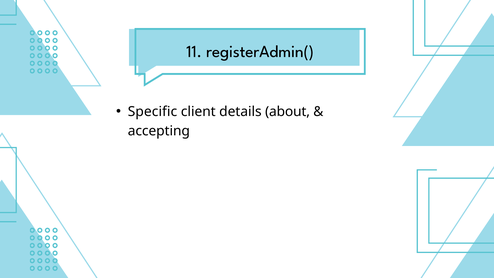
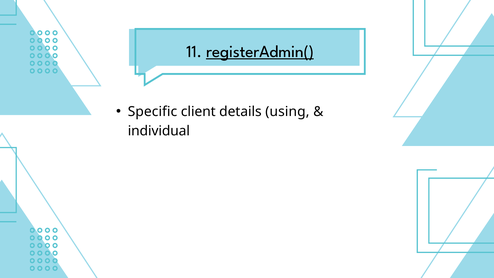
registerAdmin( underline: none -> present
about: about -> using
accepting: accepting -> individual
